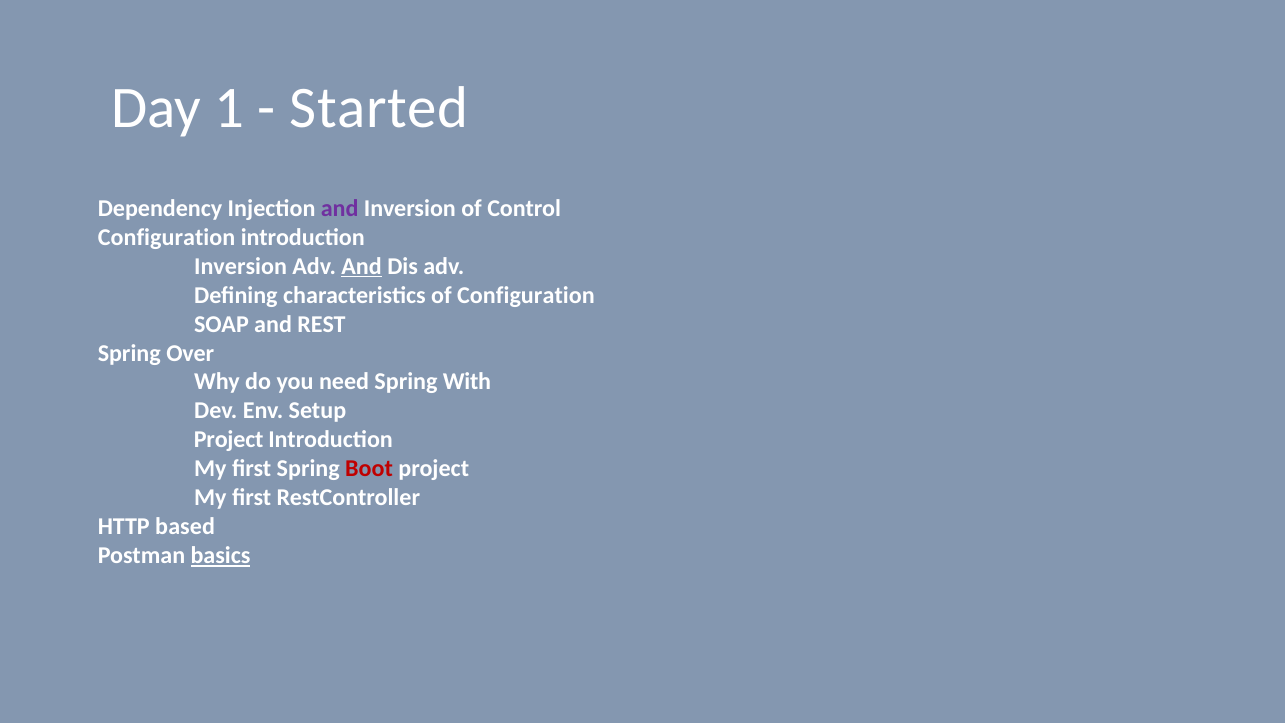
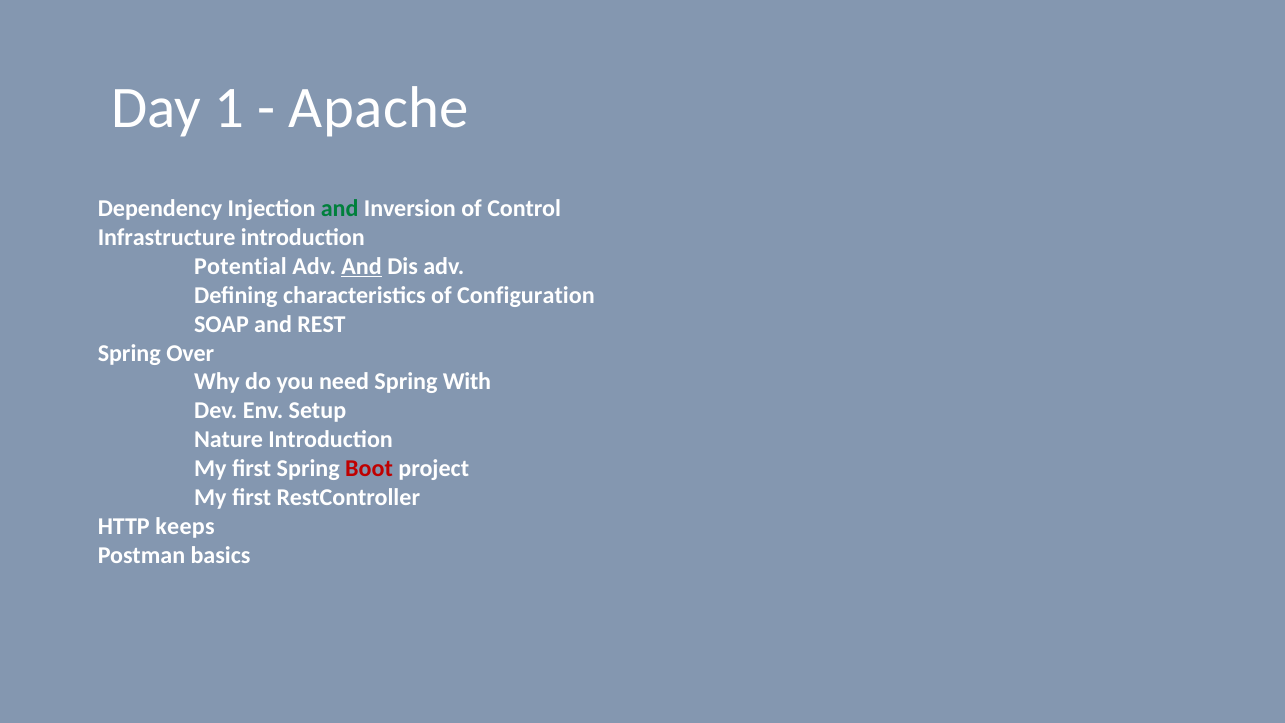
Started: Started -> Apache
and at (340, 208) colour: purple -> green
Configuration at (167, 237): Configuration -> Infrastructure
Inversion at (241, 266): Inversion -> Potential
Project at (229, 440): Project -> Nature
based: based -> keeps
basics underline: present -> none
